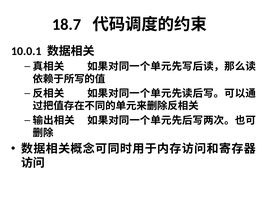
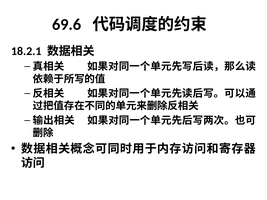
18.7: 18.7 -> 69.6
10.0.1: 10.0.1 -> 18.2.1
